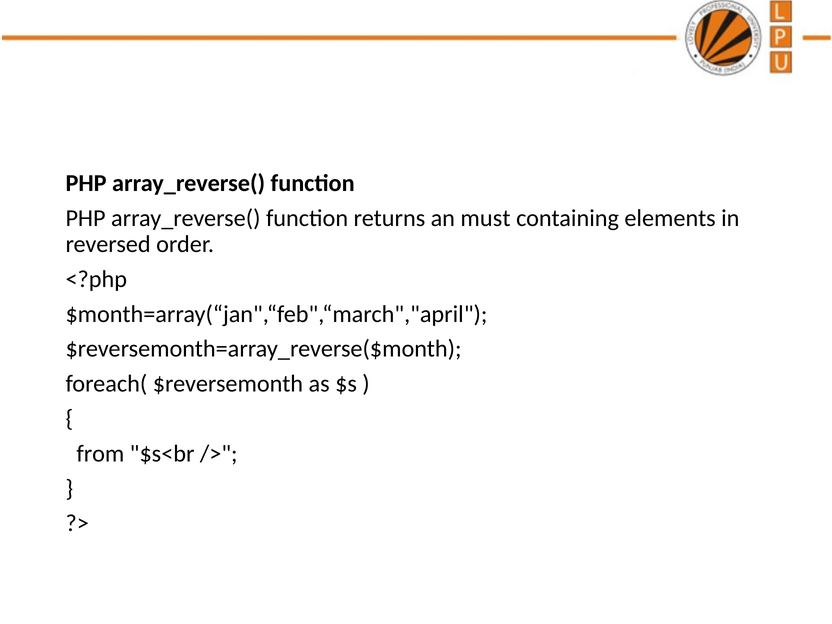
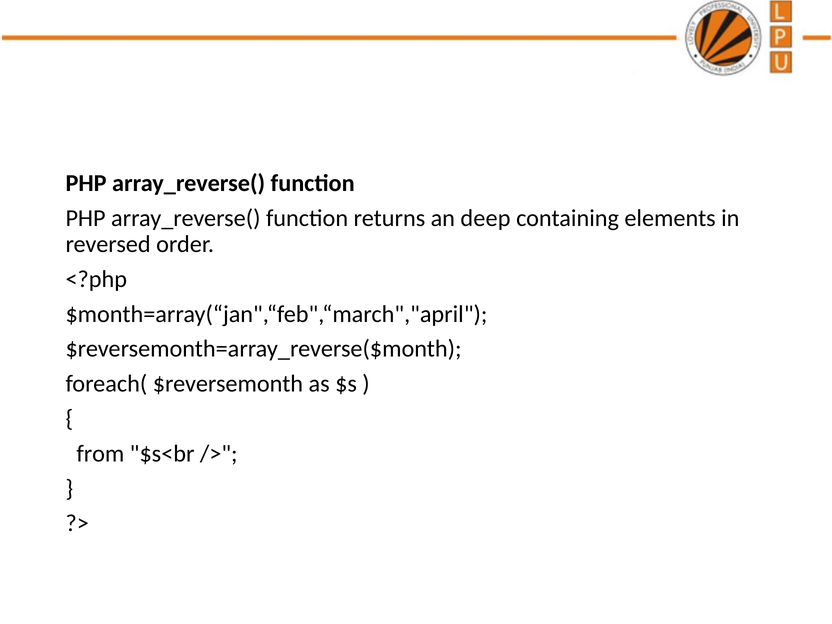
must: must -> deep
